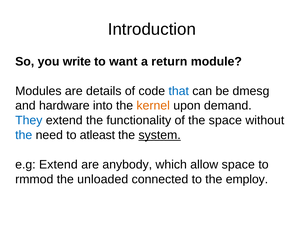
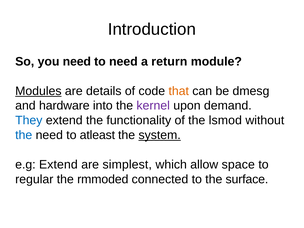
you write: write -> need
to want: want -> need
Modules underline: none -> present
that colour: blue -> orange
kernel colour: orange -> purple
the space: space -> lsmod
anybody: anybody -> simplest
rmmod: rmmod -> regular
unloaded: unloaded -> rmmoded
employ: employ -> surface
